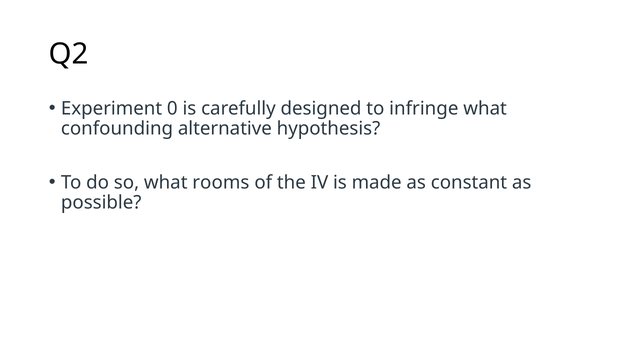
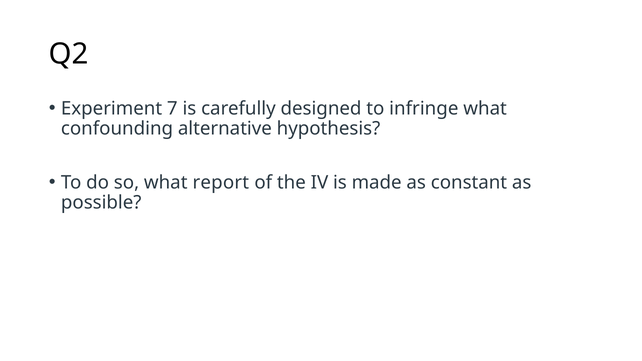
0: 0 -> 7
rooms: rooms -> report
